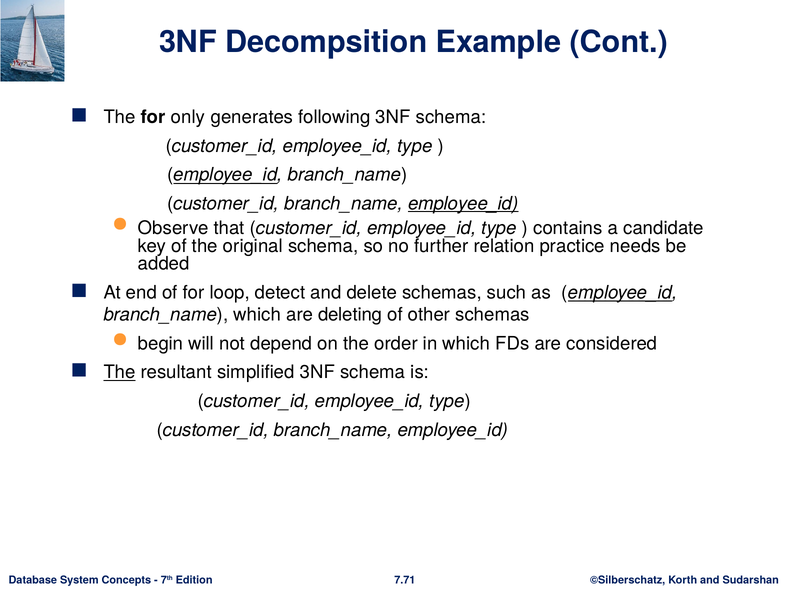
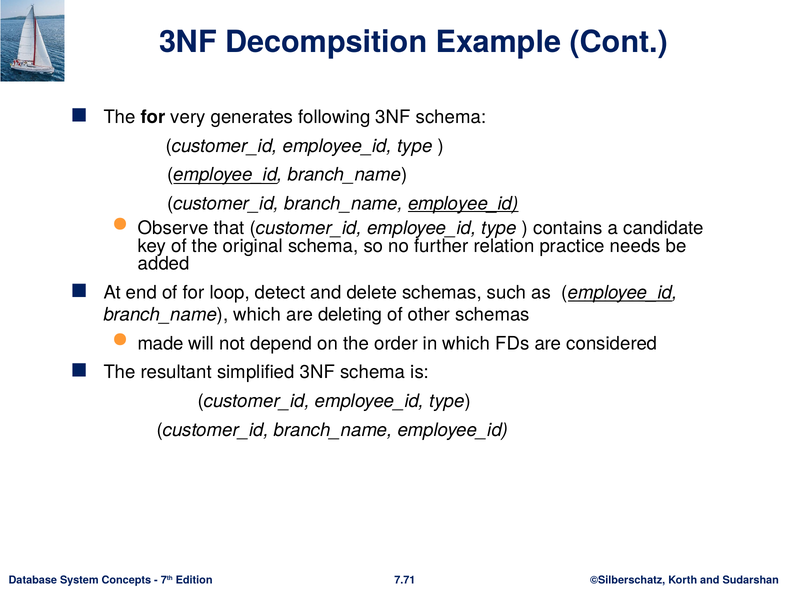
only: only -> very
begin: begin -> made
The at (120, 372) underline: present -> none
